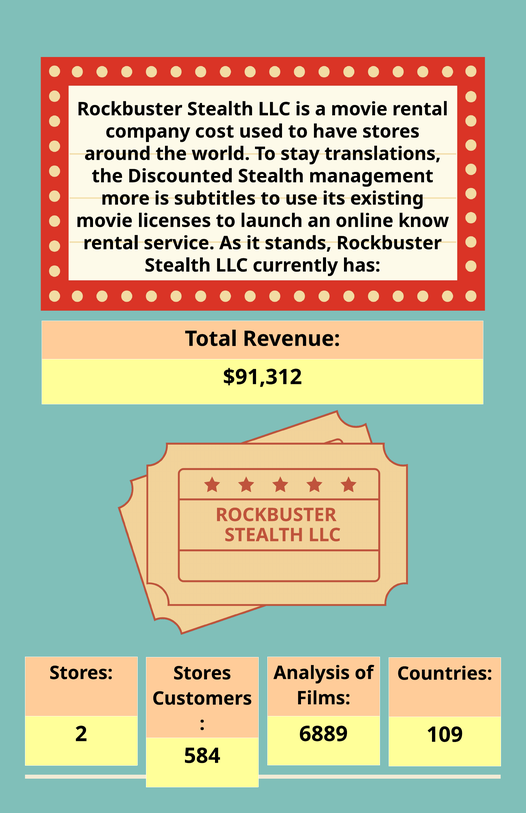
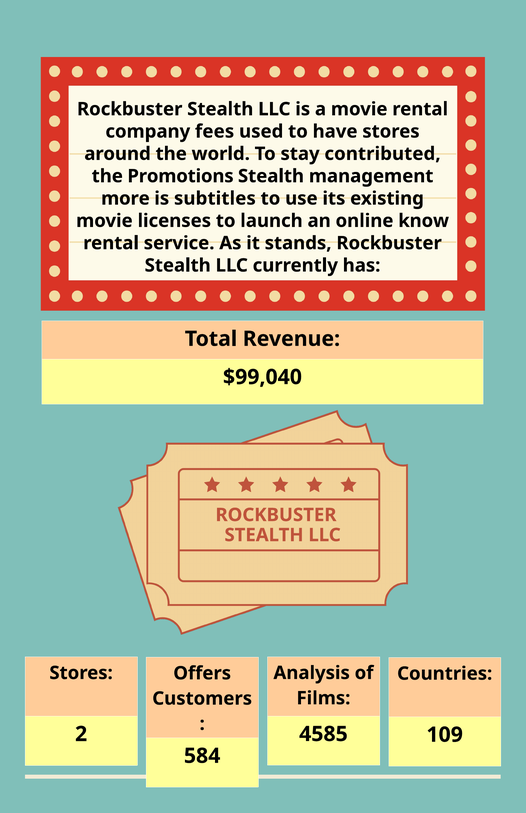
cost: cost -> fees
translations: translations -> contributed
Discounted: Discounted -> Promotions
$91,312: $91,312 -> $99,040
Stores at (202, 673): Stores -> Offers
6889: 6889 -> 4585
